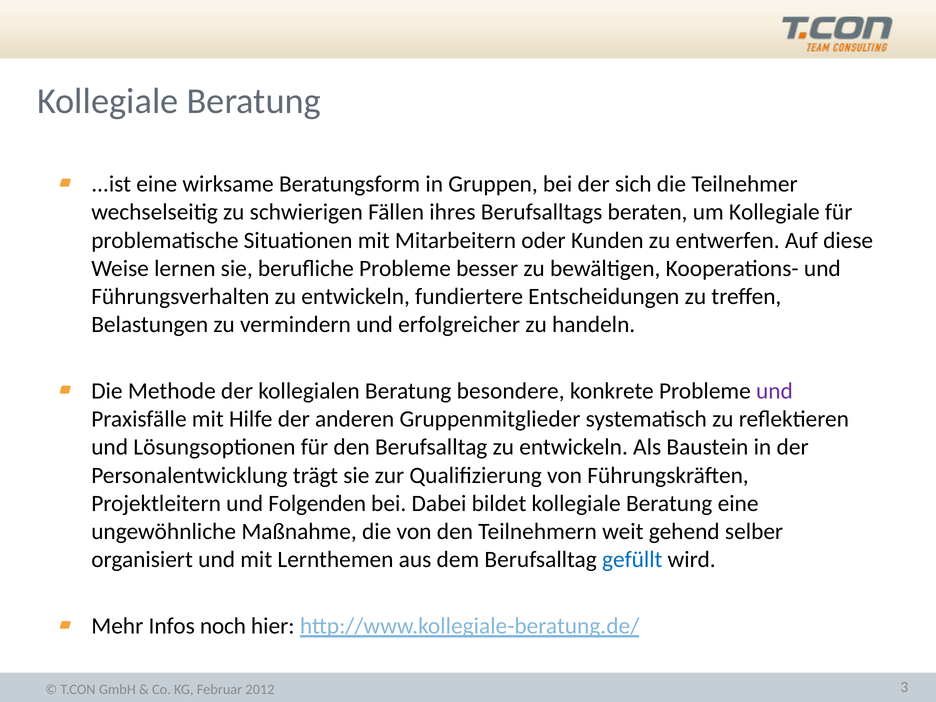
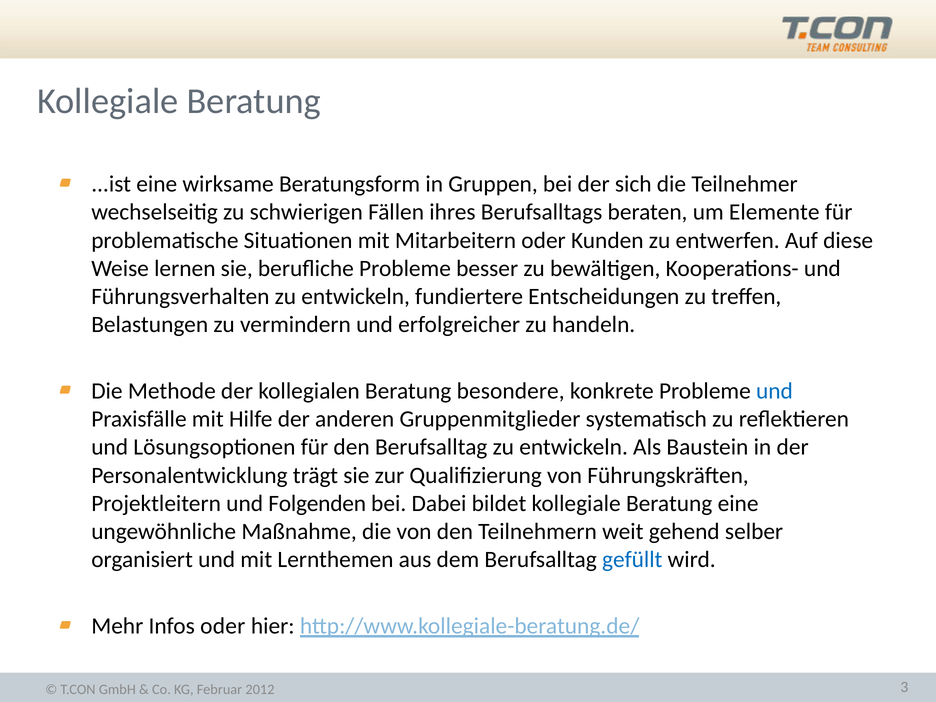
um Kollegiale: Kollegiale -> Elemente
und at (774, 391) colour: purple -> blue
Infos noch: noch -> oder
